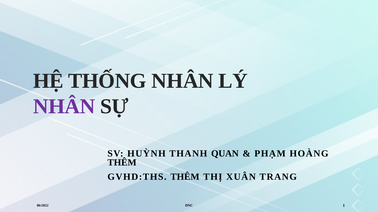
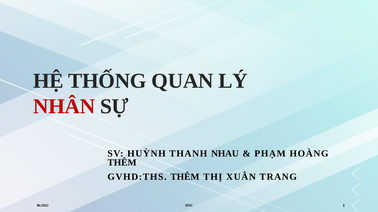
THỐNG NHÂN: NHÂN -> QUAN
NHÂN at (64, 107) colour: purple -> red
QUAN: QUAN -> NHAU
